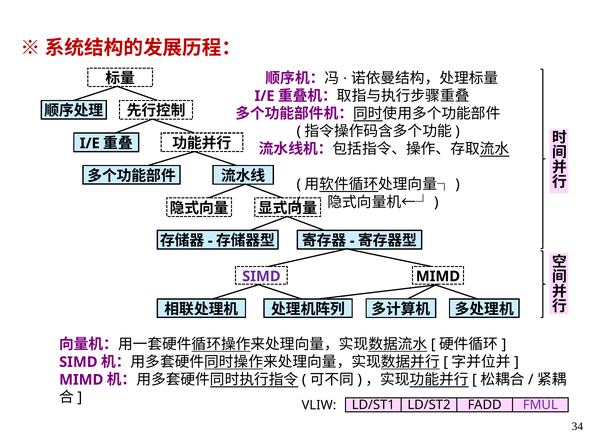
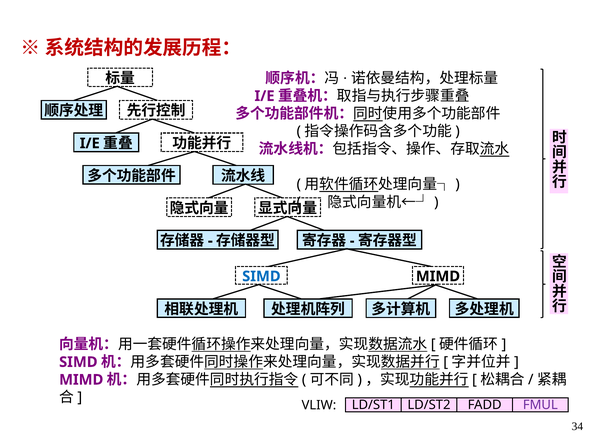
SIMD at (261, 276) colour: purple -> blue
